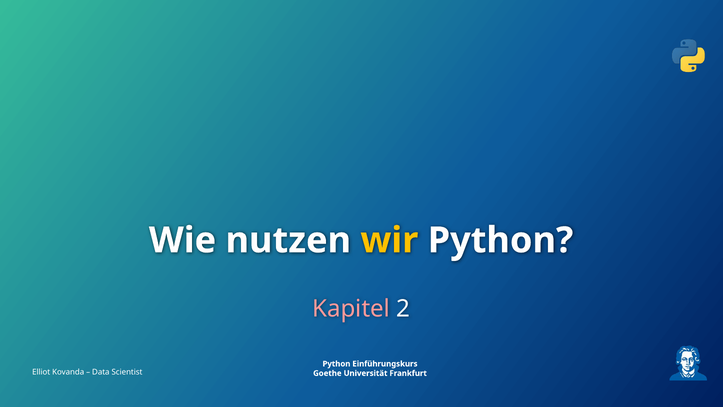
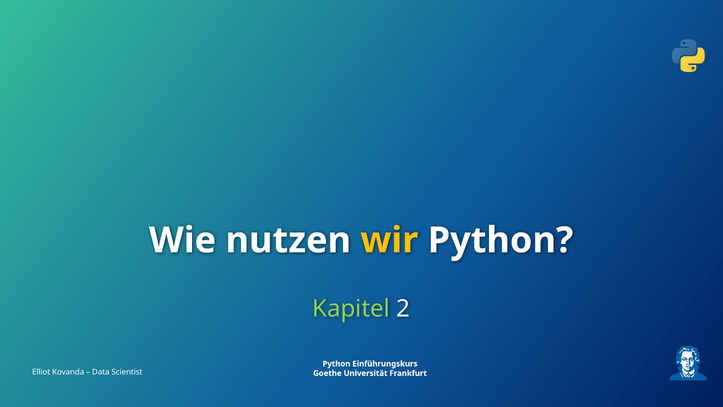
Kapitel colour: pink -> light green
